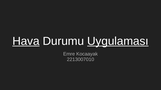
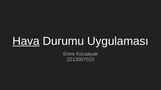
Uygulaması underline: present -> none
